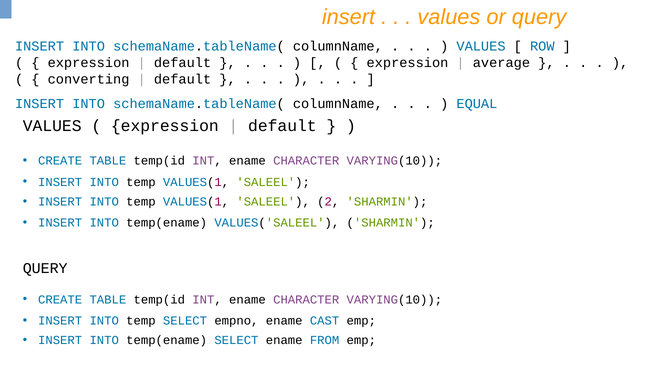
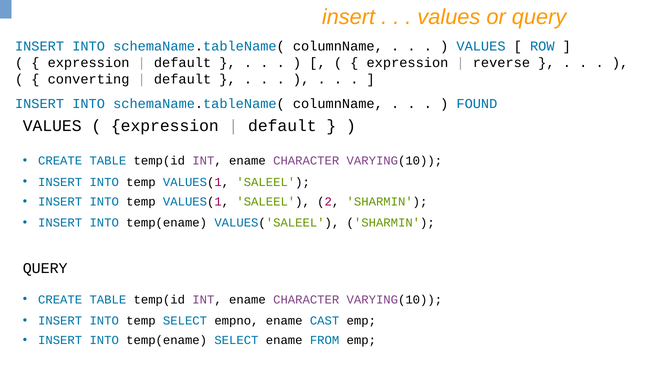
average: average -> reverse
EQUAL: EQUAL -> FOUND
